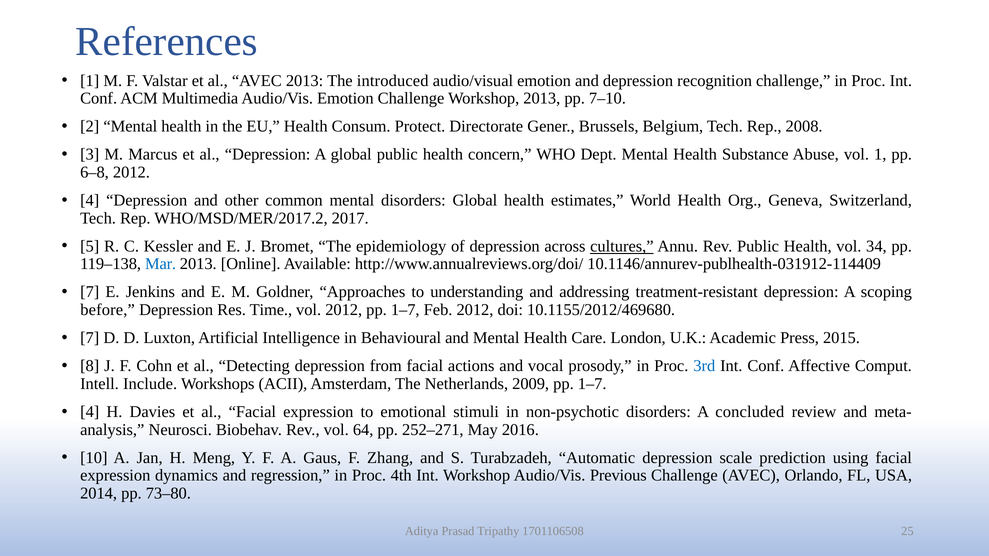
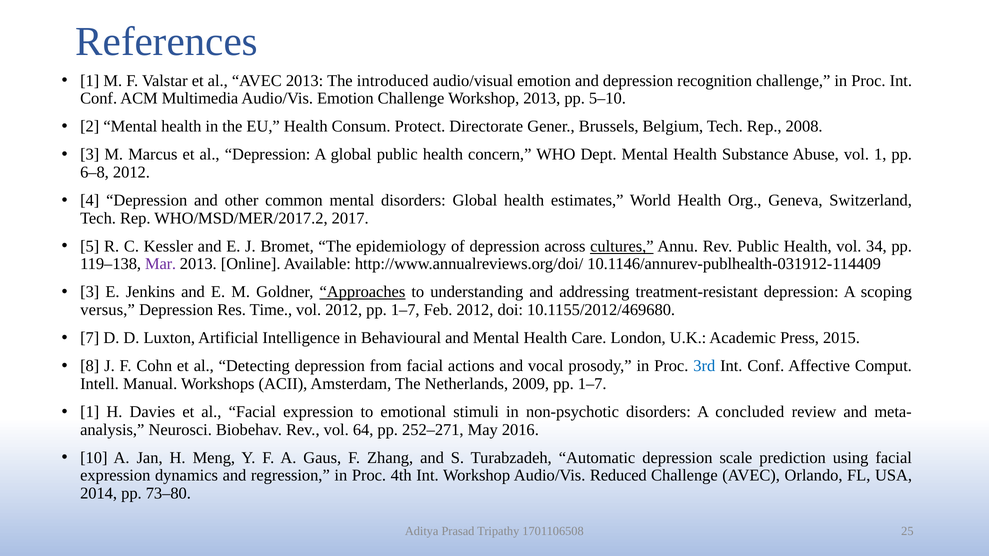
7–10: 7–10 -> 5–10
Mar colour: blue -> purple
7 at (90, 292): 7 -> 3
Approaches underline: none -> present
before: before -> versus
Include: Include -> Manual
4 at (90, 412): 4 -> 1
Previous: Previous -> Reduced
